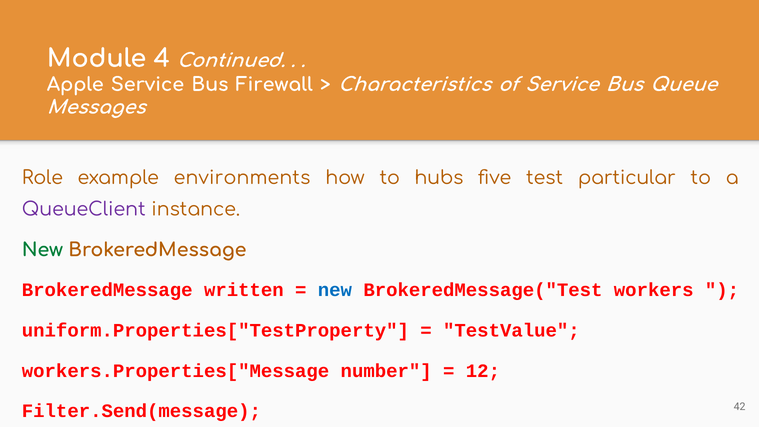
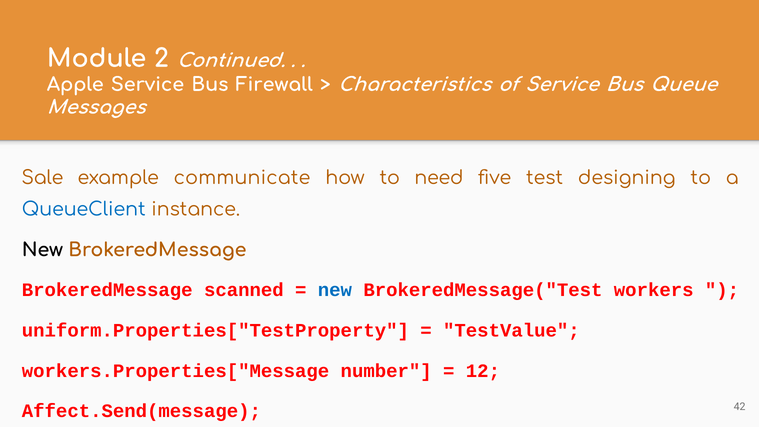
4: 4 -> 2
Role: Role -> Sale
environments: environments -> communicate
hubs: hubs -> need
particular: particular -> designing
QueueClient colour: purple -> blue
New at (42, 250) colour: green -> black
written: written -> scanned
Filter.Send(message: Filter.Send(message -> Affect.Send(message
